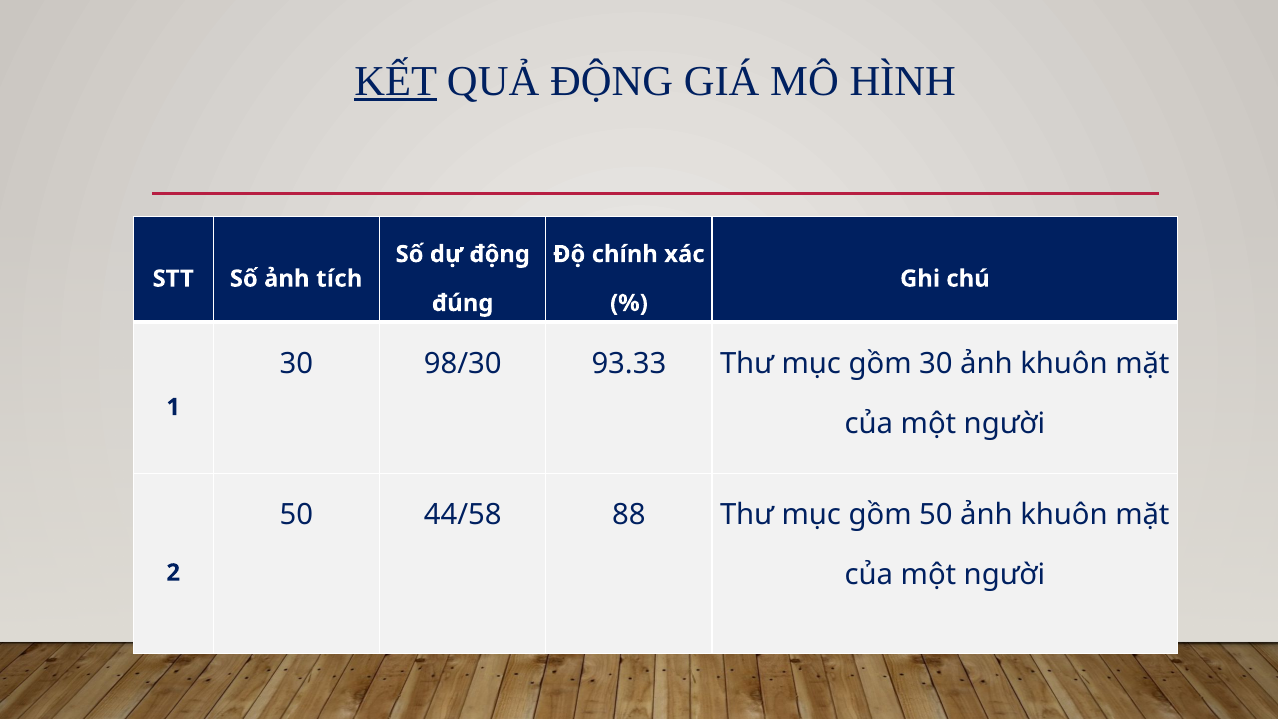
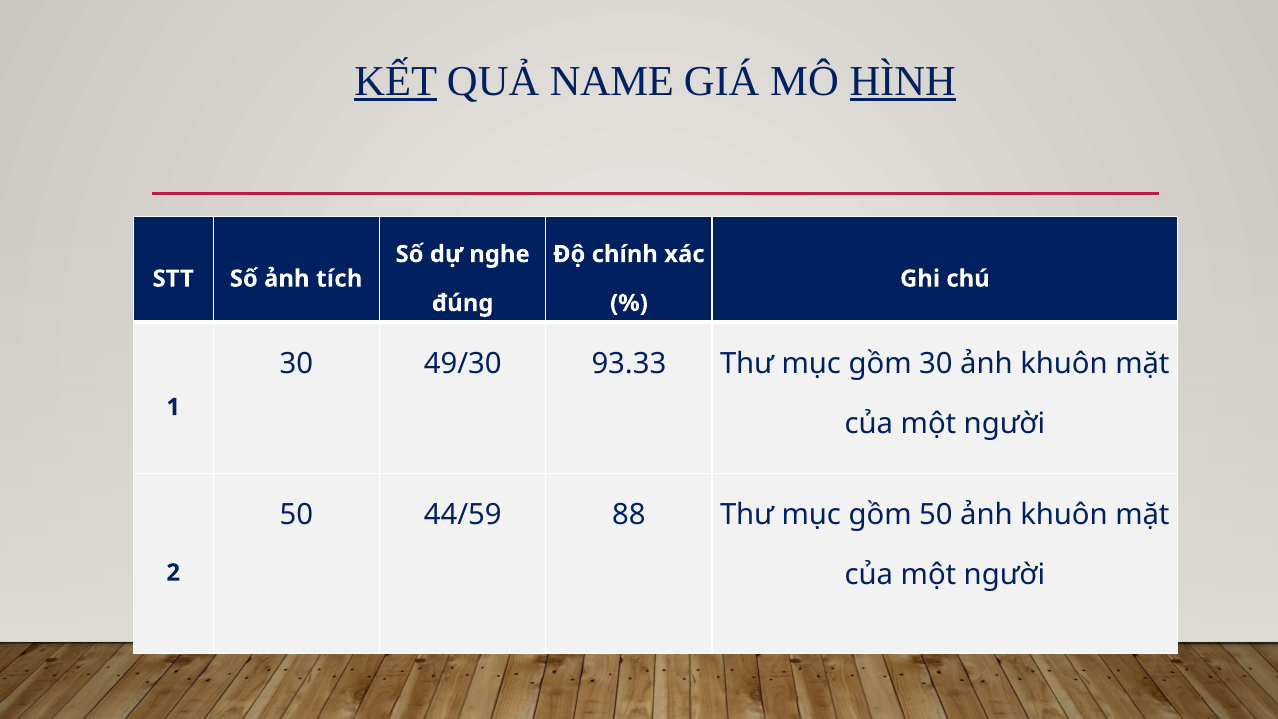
QUẢ ĐỘNG: ĐỘNG -> NAME
HÌNH underline: none -> present
dự động: động -> nghe
98/30: 98/30 -> 49/30
44/58: 44/58 -> 44/59
